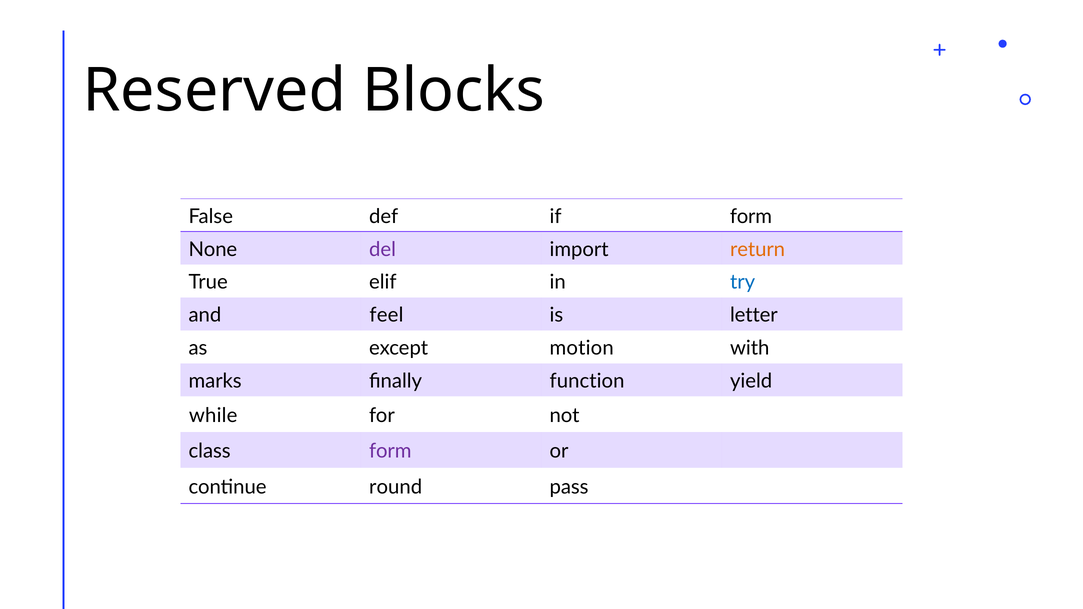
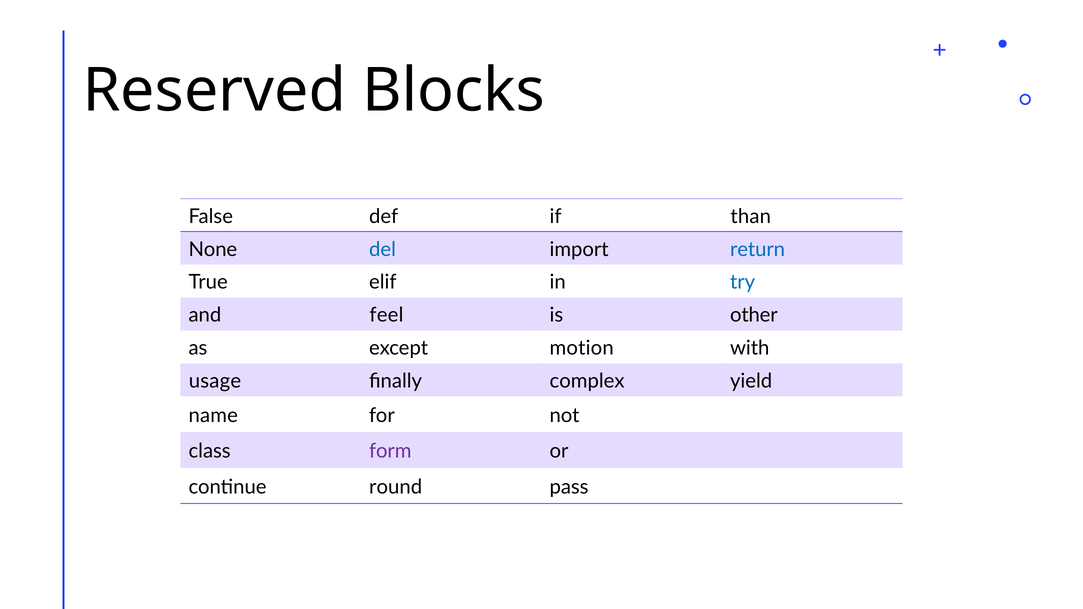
if form: form -> than
del colour: purple -> blue
return colour: orange -> blue
letter: letter -> other
marks: marks -> usage
function: function -> complex
while: while -> name
